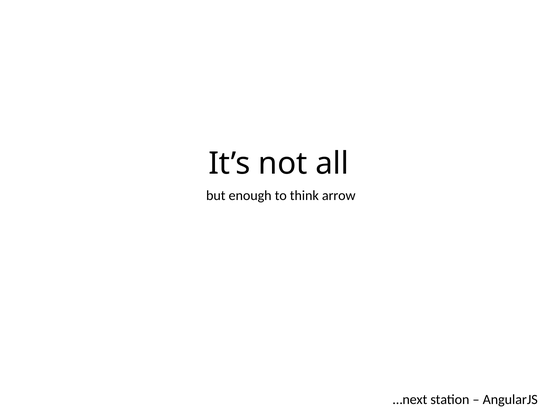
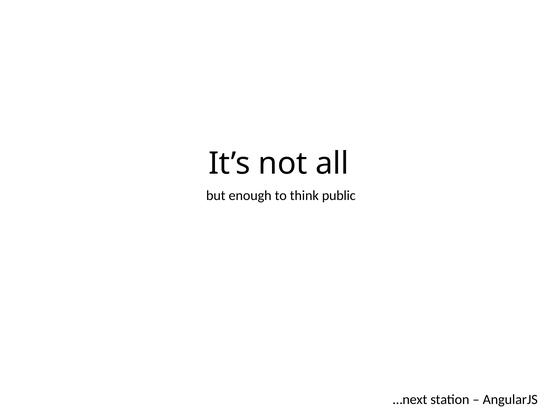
arrow: arrow -> public
